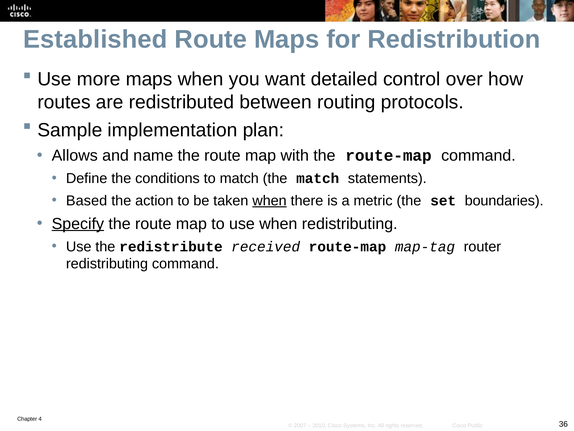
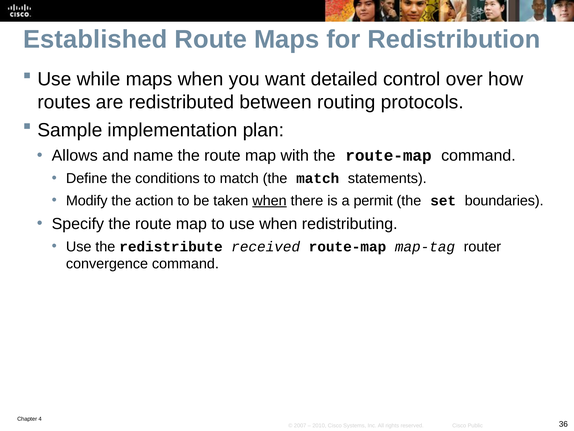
more: more -> while
Based: Based -> Modify
metric: metric -> permit
Specify underline: present -> none
redistributing at (107, 264): redistributing -> convergence
